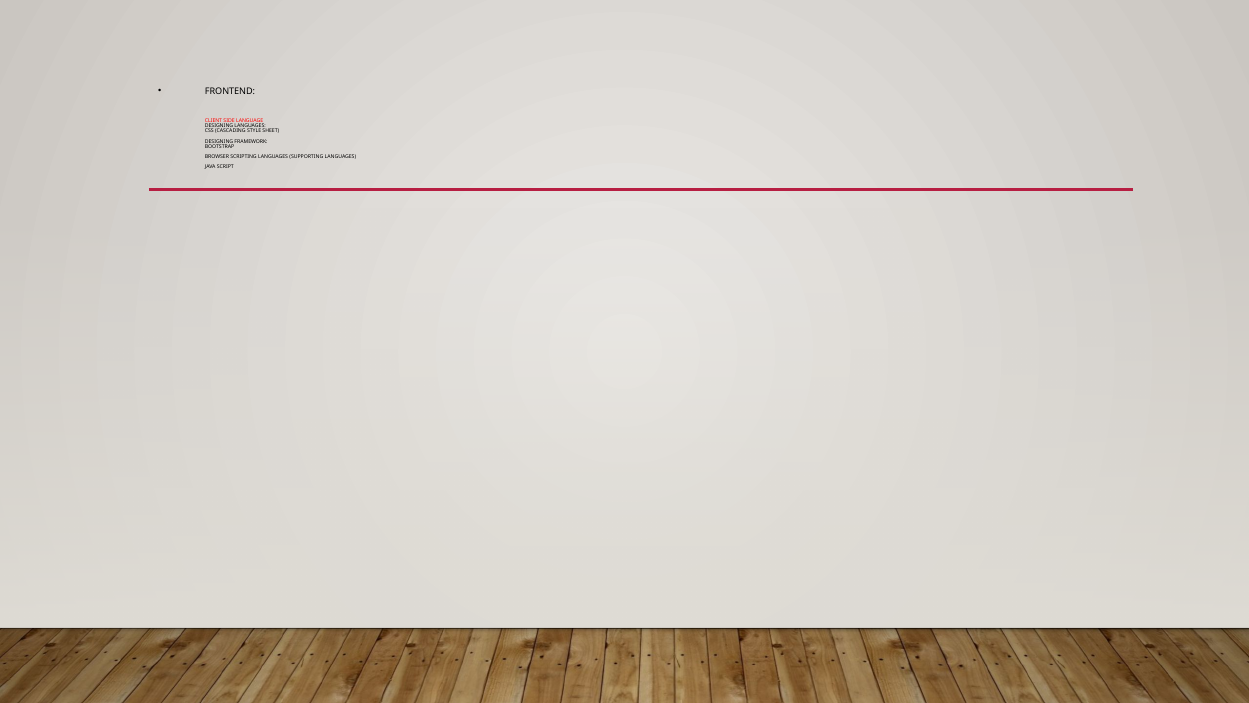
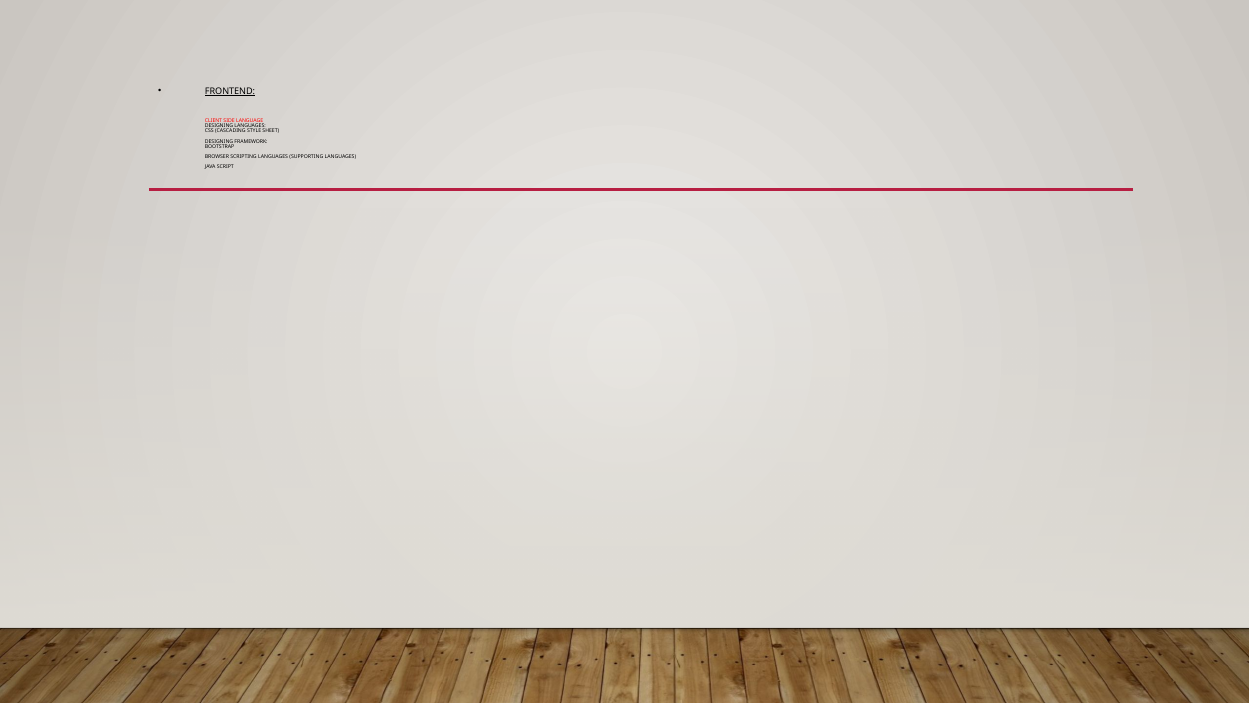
FRONTEND underline: none -> present
